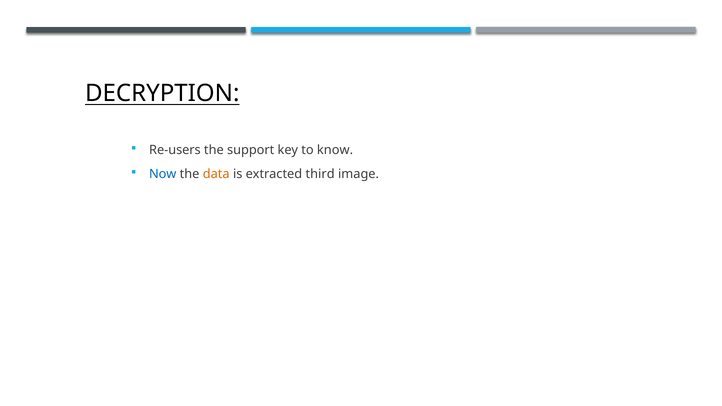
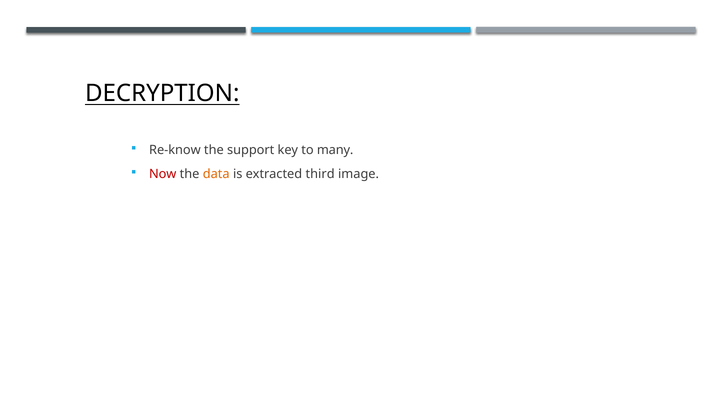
Re-users: Re-users -> Re-know
know: know -> many
Now colour: blue -> red
